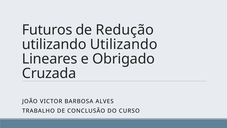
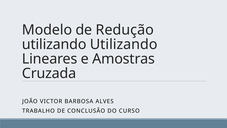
Futuros: Futuros -> Modelo
Obrigado: Obrigado -> Amostras
